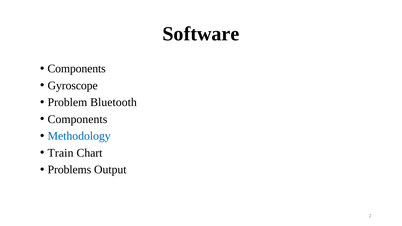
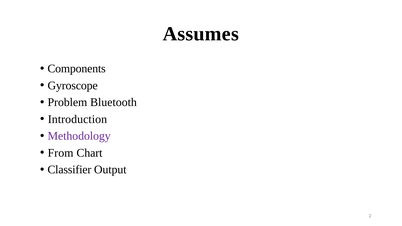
Software: Software -> Assumes
Components at (77, 119): Components -> Introduction
Methodology colour: blue -> purple
Train: Train -> From
Problems: Problems -> Classifier
